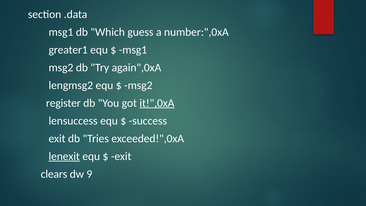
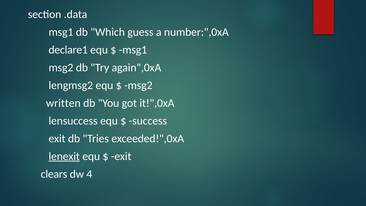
greater1: greater1 -> declare1
register: register -> written
it!",0xA underline: present -> none
9: 9 -> 4
